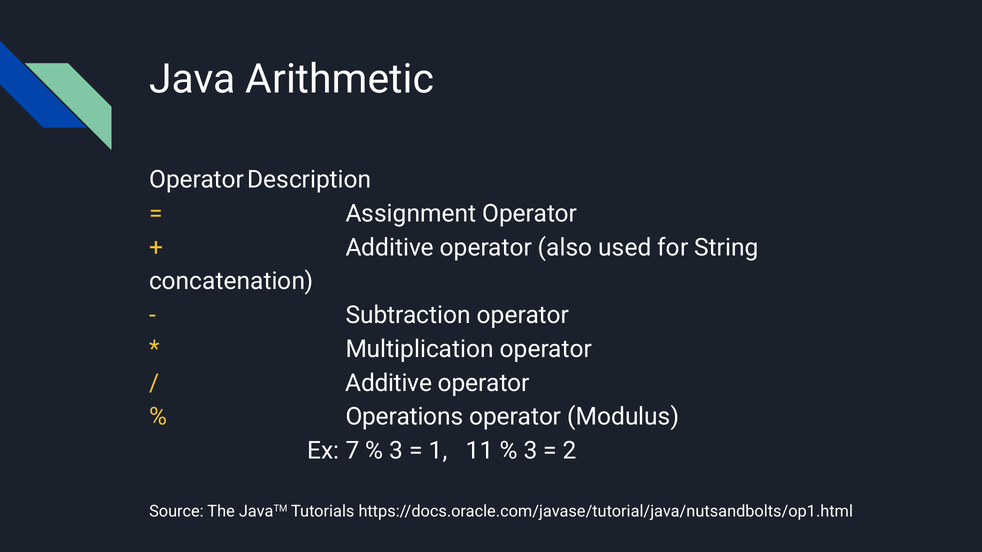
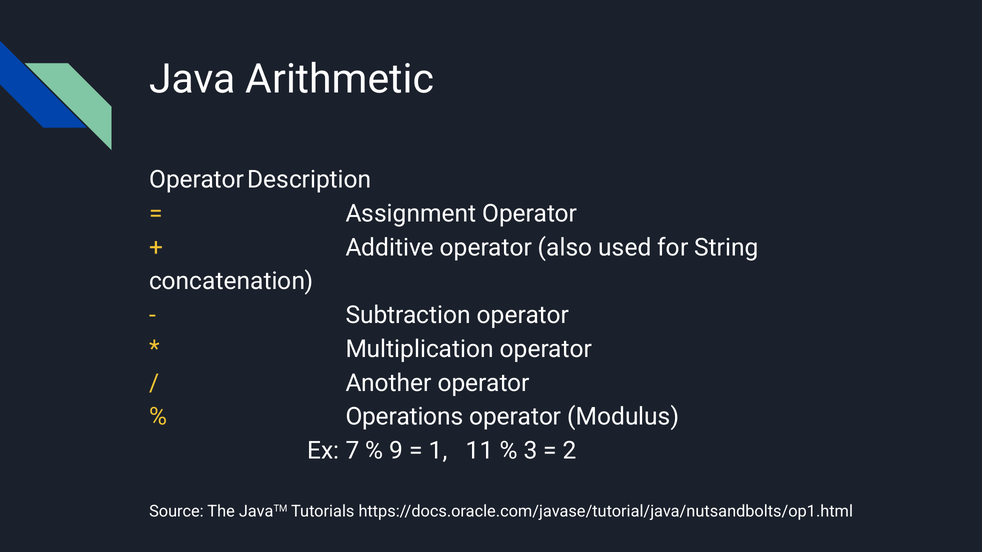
Additive at (389, 383): Additive -> Another
3 at (396, 451): 3 -> 9
